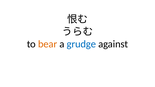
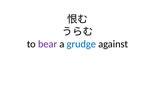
bear colour: orange -> purple
